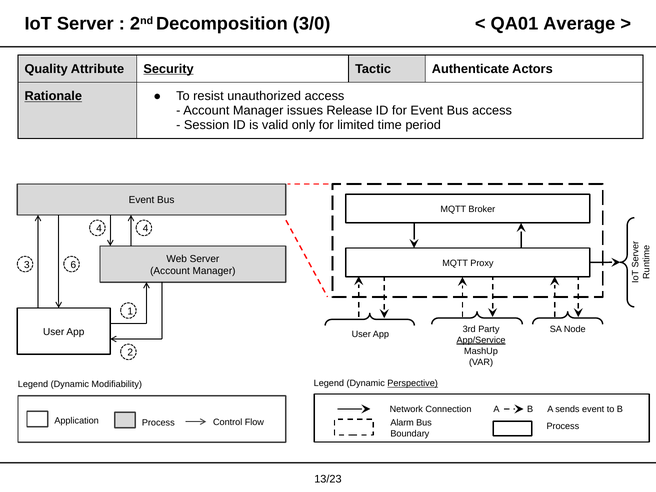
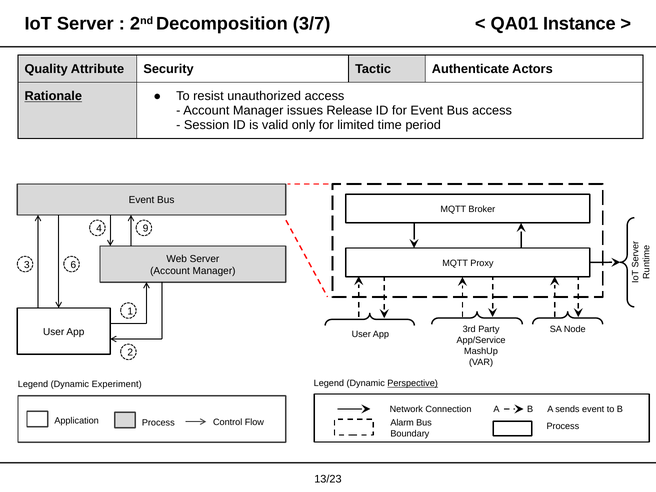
3/0: 3/0 -> 3/7
Average: Average -> Instance
Security underline: present -> none
4 4: 4 -> 9
App/Service underline: present -> none
Modifiability: Modifiability -> Experiment
